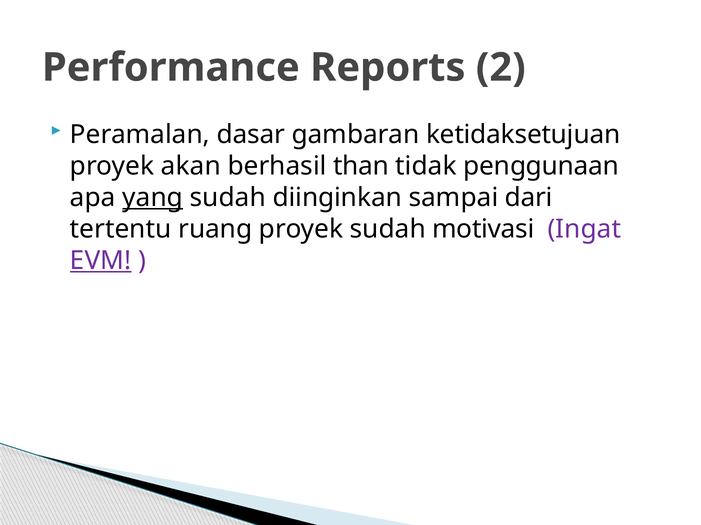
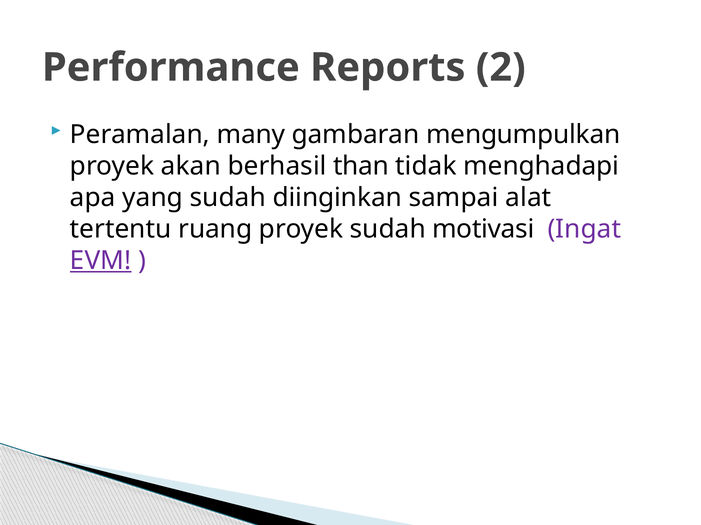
dasar: dasar -> many
ketidaksetujuan: ketidaksetujuan -> mengumpulkan
penggunaan: penggunaan -> menghadapi
yang underline: present -> none
dari: dari -> alat
